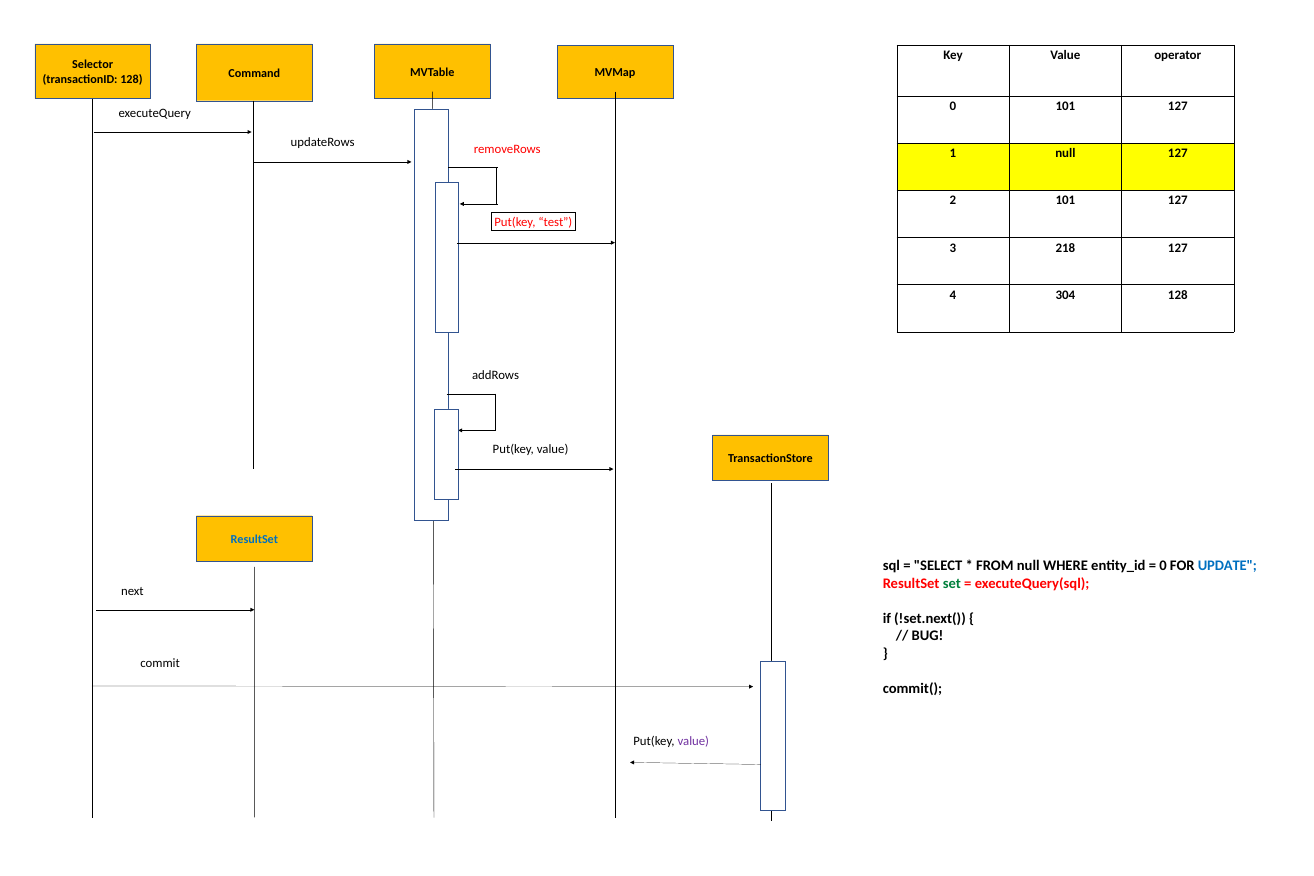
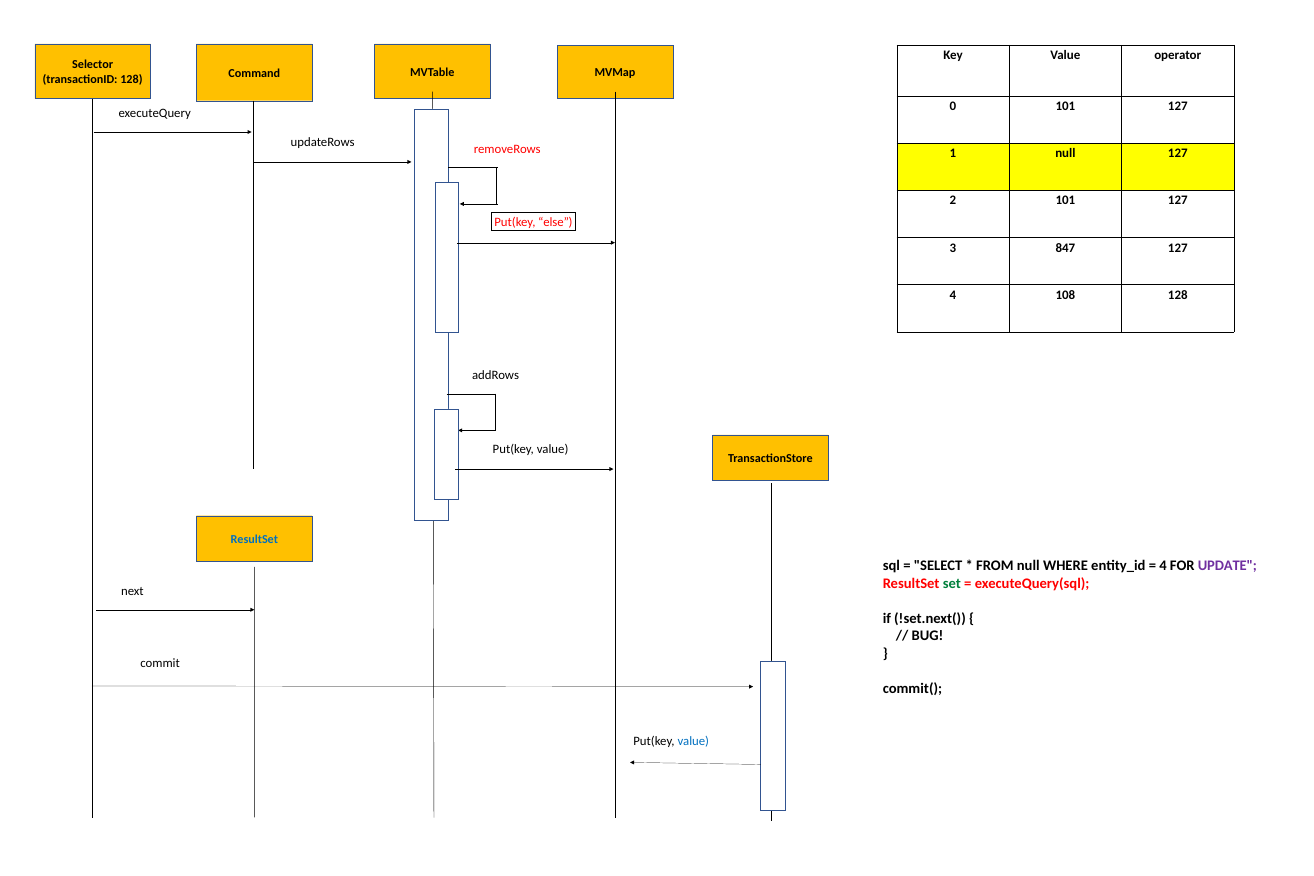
test: test -> else
218: 218 -> 847
304: 304 -> 108
0 at (1163, 566): 0 -> 4
UPDATE colour: blue -> purple
value at (693, 741) colour: purple -> blue
